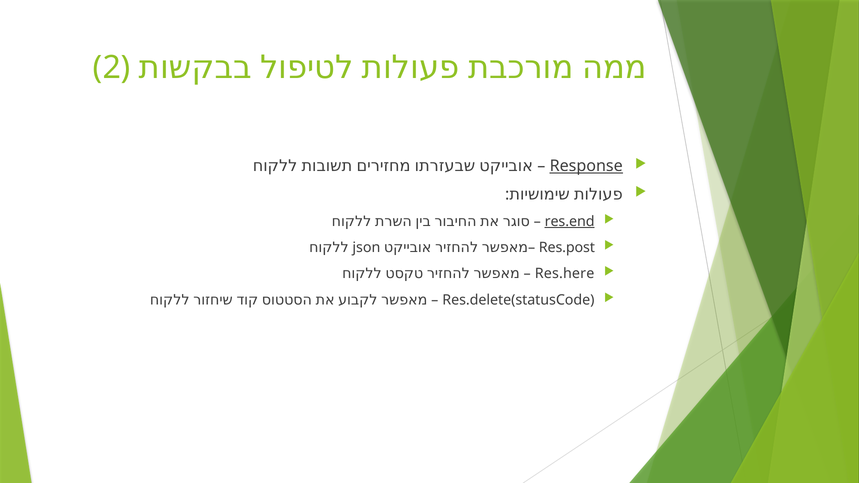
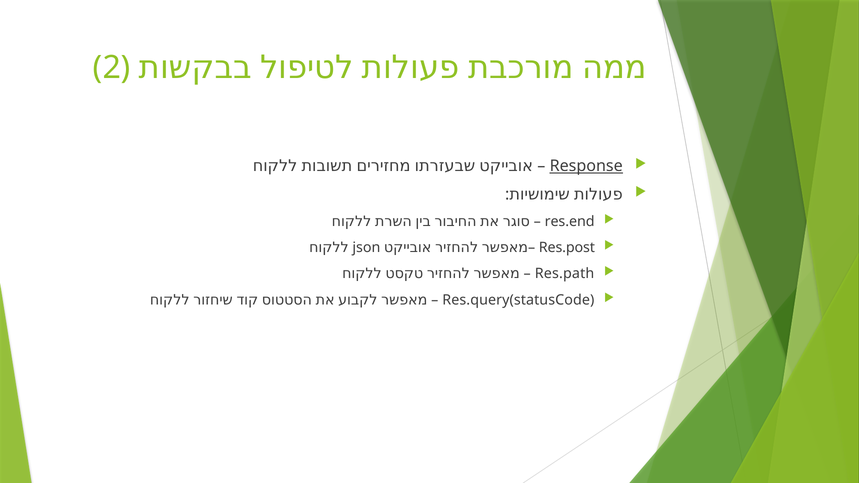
res.end underline: present -> none
Res.here: Res.here -> Res.path
Res.delete(statusCode: Res.delete(statusCode -> Res.query(statusCode
